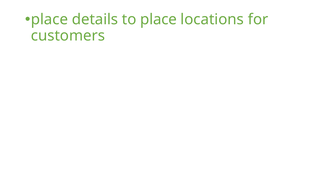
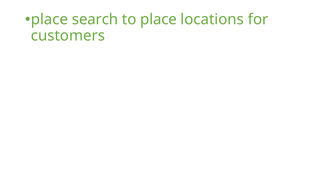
details: details -> search
